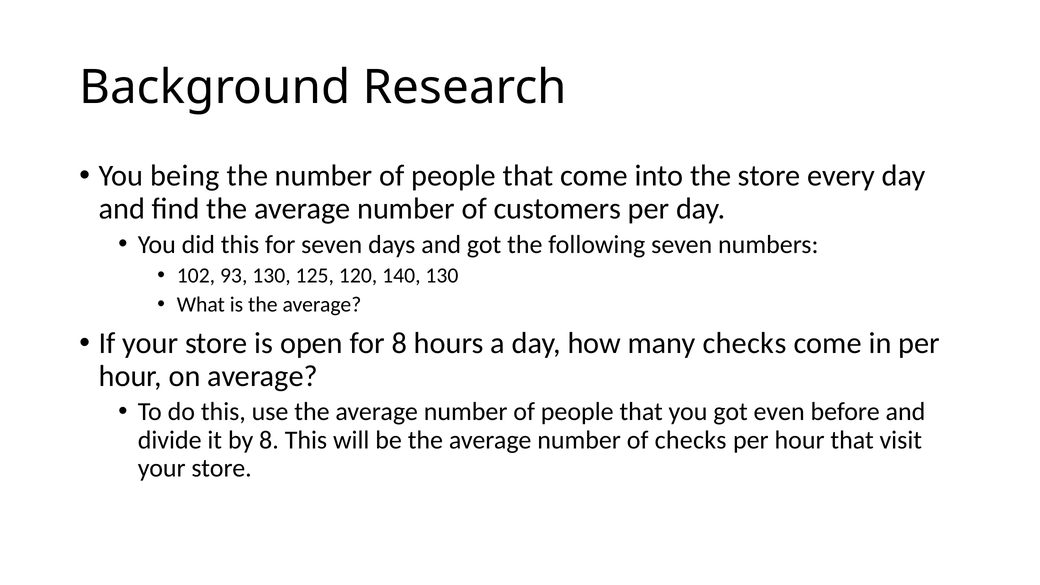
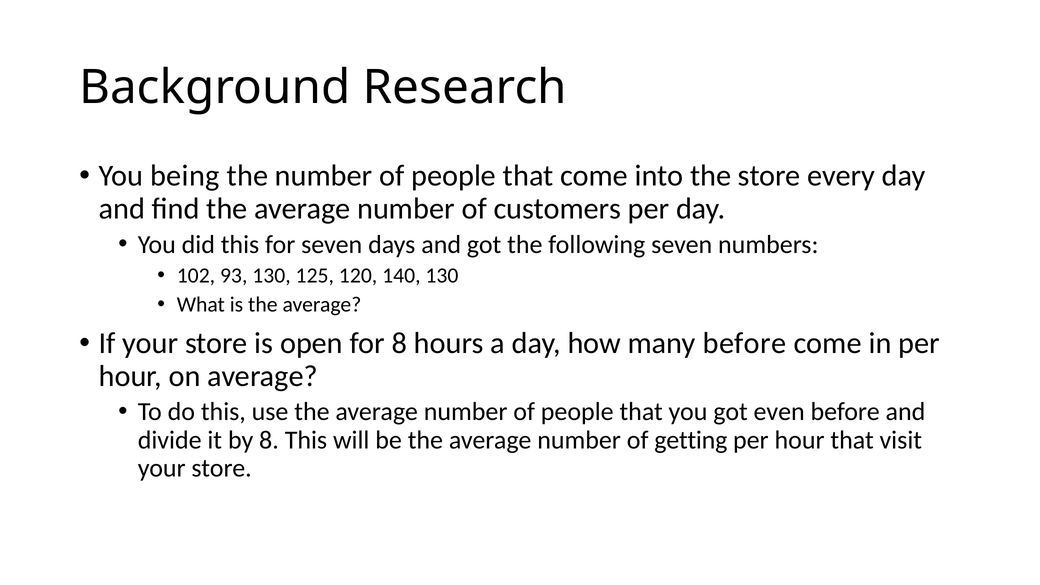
many checks: checks -> before
of checks: checks -> getting
